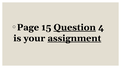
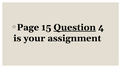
assignment underline: present -> none
